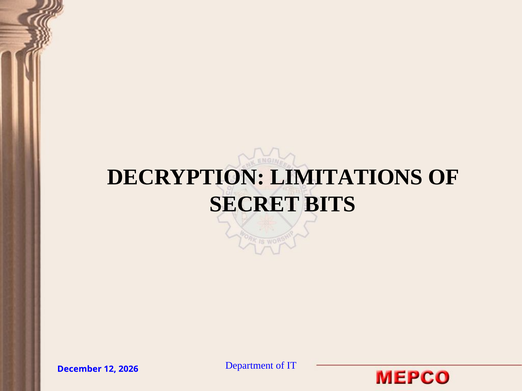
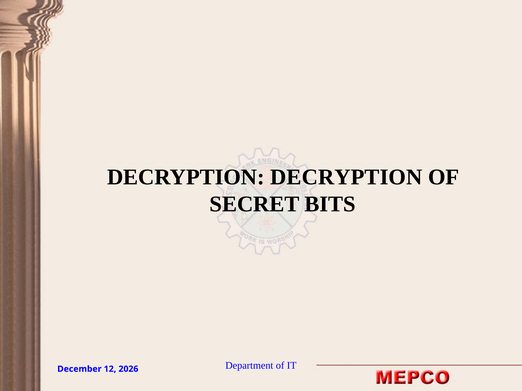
DECRYPTION LIMITATIONS: LIMITATIONS -> DECRYPTION
